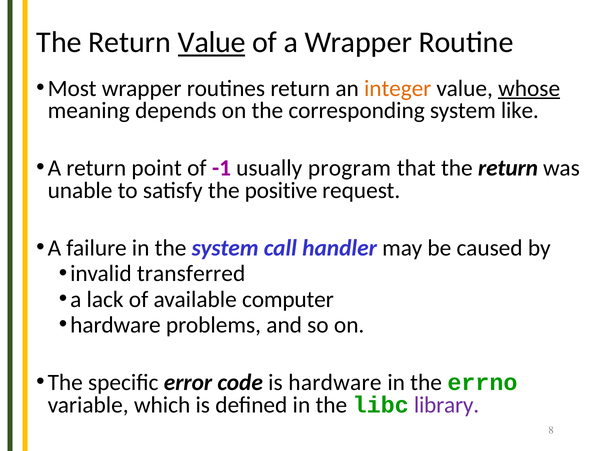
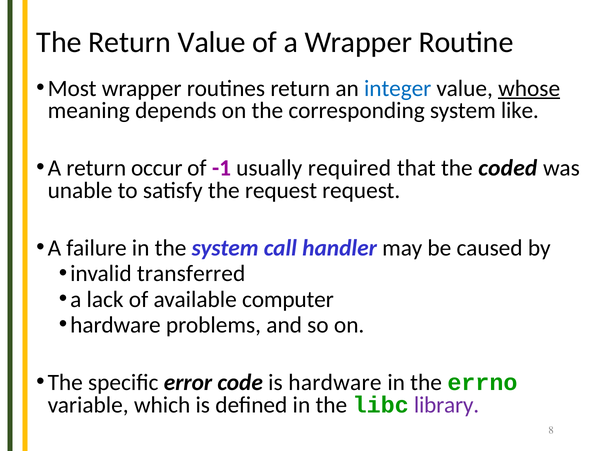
Value at (212, 43) underline: present -> none
integer colour: orange -> blue
point: point -> occur
program: program -> required
that the return: return -> coded
the positive: positive -> request
